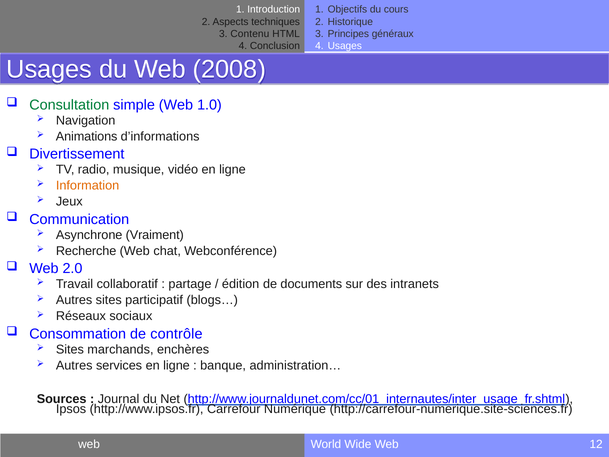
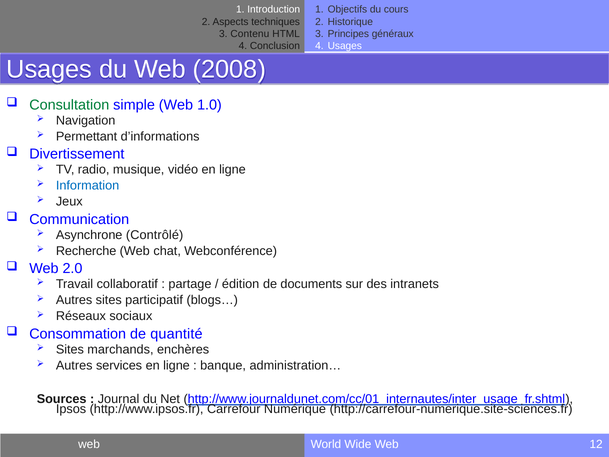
Animations: Animations -> Permettant
Information colour: orange -> blue
Vraiment: Vraiment -> Contrôlé
contrôle: contrôle -> quantité
